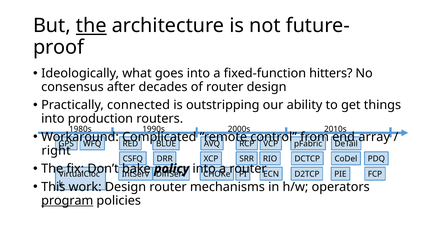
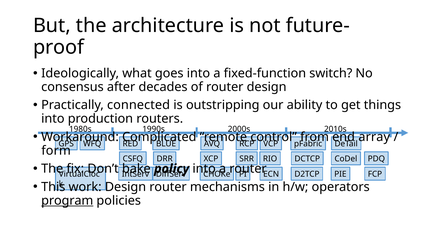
the at (91, 26) underline: present -> none
hitters: hitters -> switch
right: right -> form
